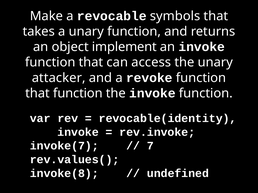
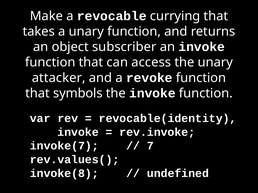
symbols: symbols -> currying
implement: implement -> subscriber
that function: function -> symbols
